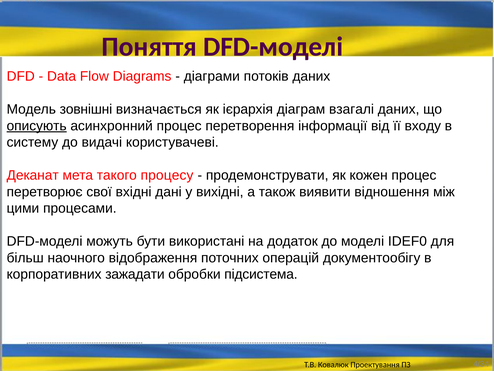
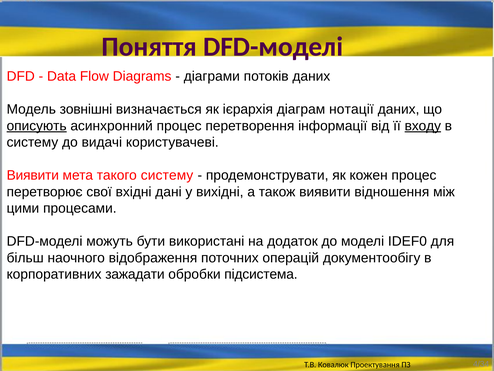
взагалі: взагалі -> нотації
входу underline: none -> present
Деканат at (33, 175): Деканат -> Виявити
такого процесу: процесу -> систему
